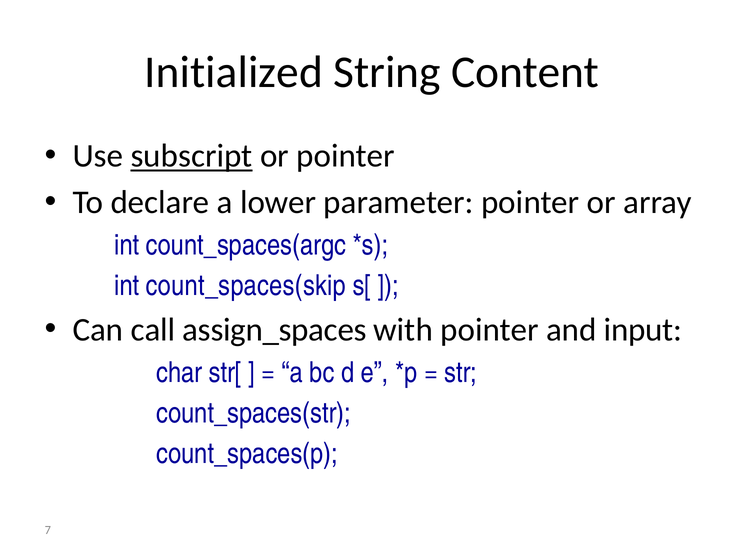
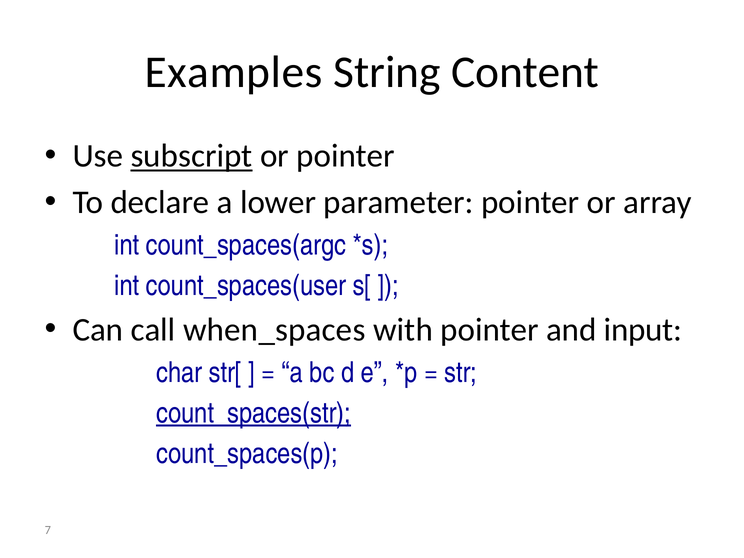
Initialized: Initialized -> Examples
count_spaces(skip: count_spaces(skip -> count_spaces(user
assign_spaces: assign_spaces -> when_spaces
count_spaces(str underline: none -> present
